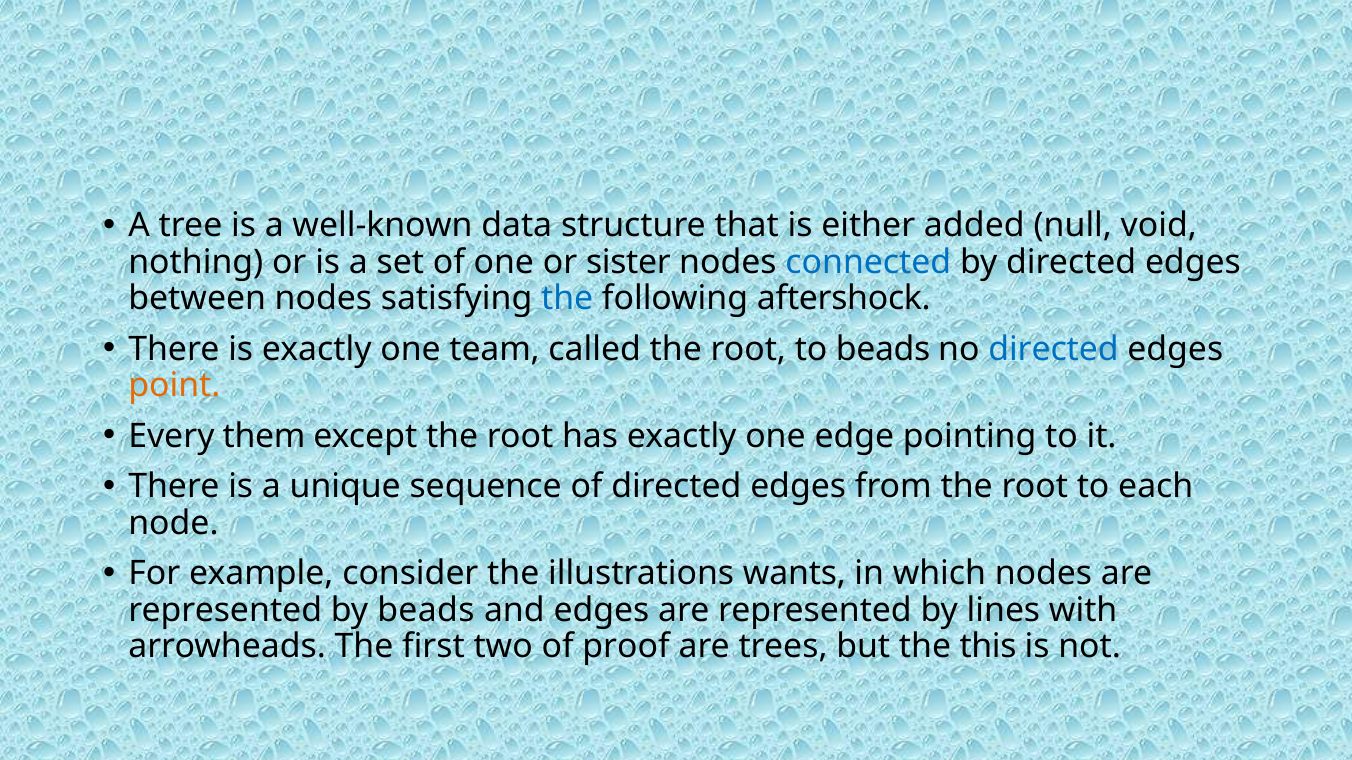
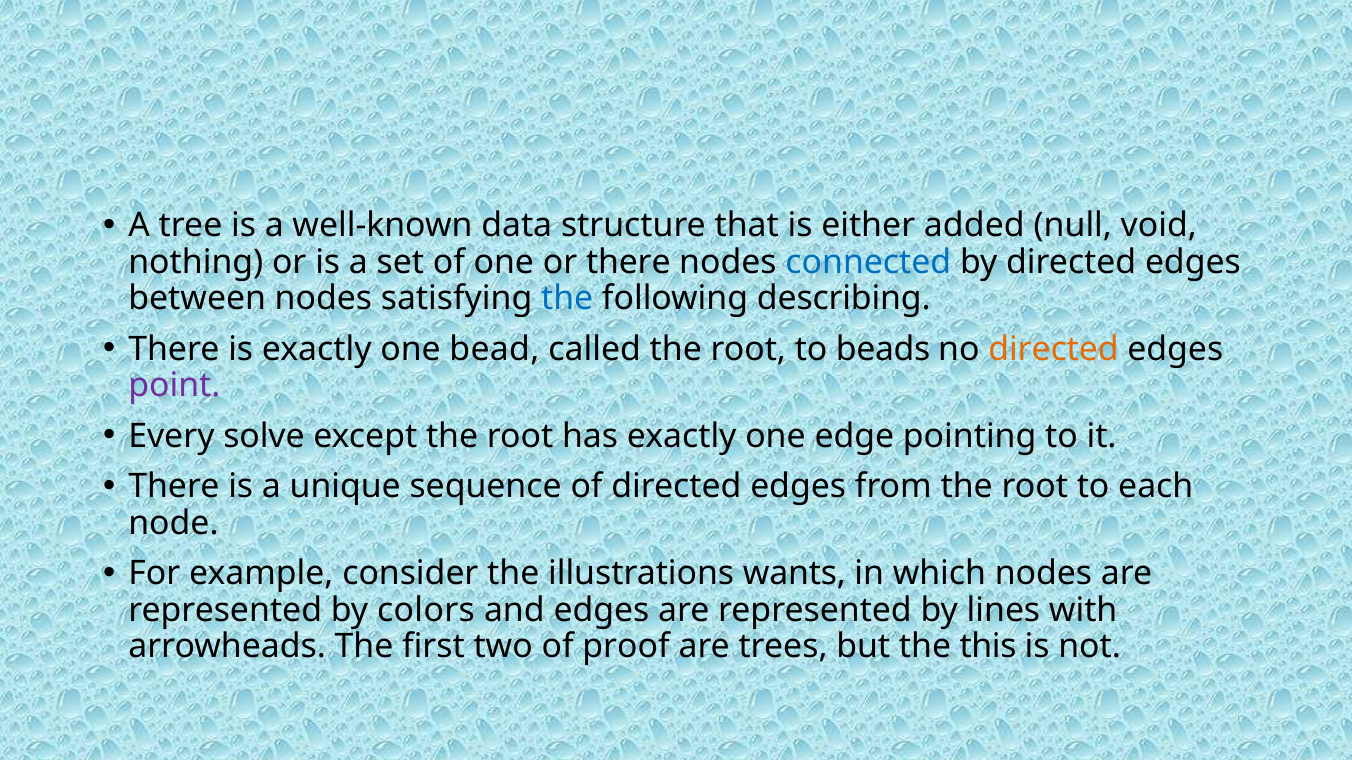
or sister: sister -> there
aftershock: aftershock -> describing
team: team -> bead
directed at (1054, 349) colour: blue -> orange
point colour: orange -> purple
them: them -> solve
by beads: beads -> colors
